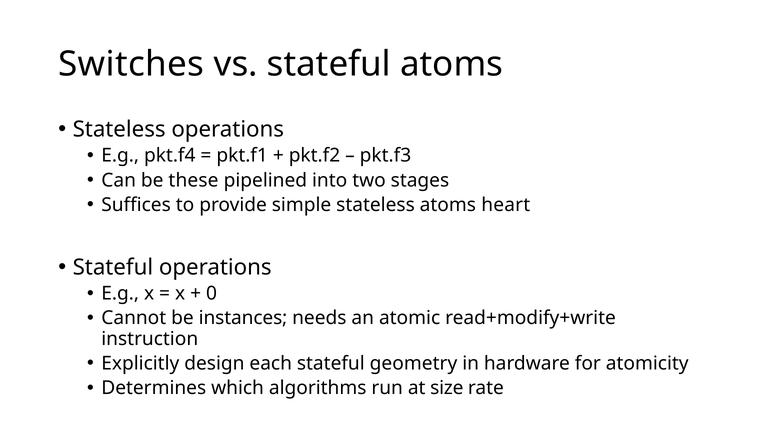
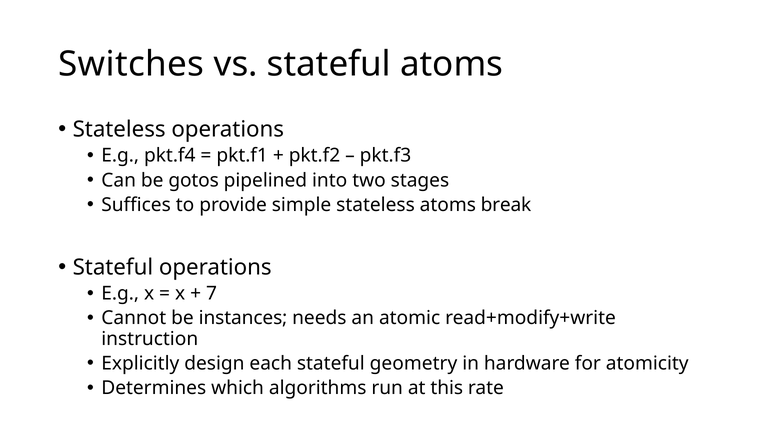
these: these -> gotos
heart: heart -> break
0: 0 -> 7
size: size -> this
